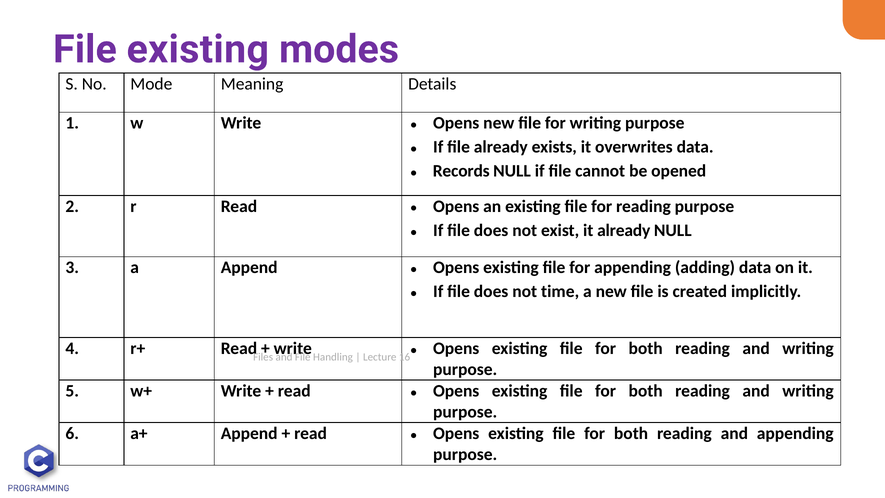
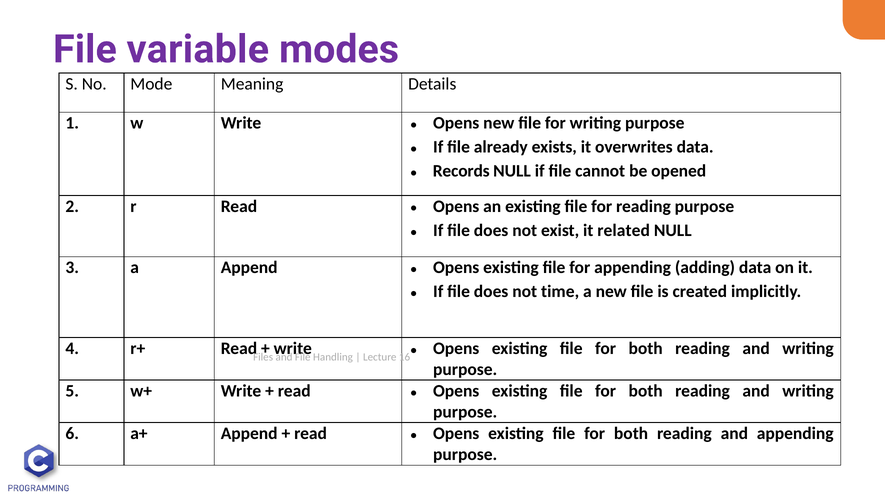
File existing: existing -> variable
it already: already -> related
